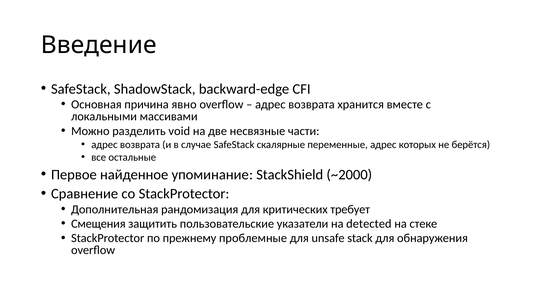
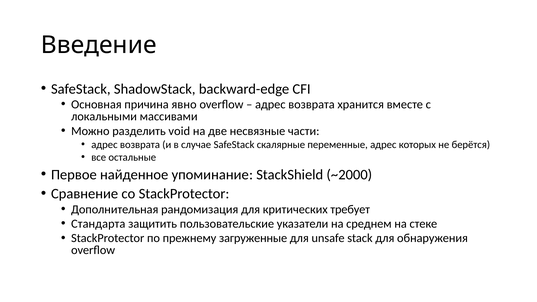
Смещения: Смещения -> Стандарта
detected: detected -> среднем
проблемные: проблемные -> загруженные
